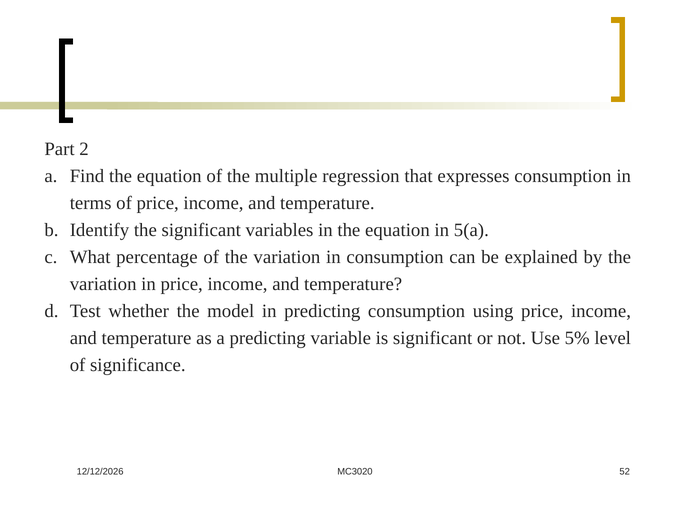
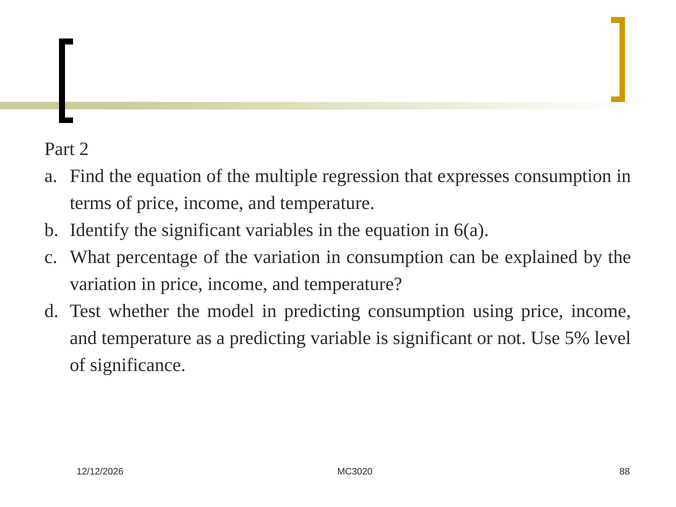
5(a: 5(a -> 6(a
52: 52 -> 88
